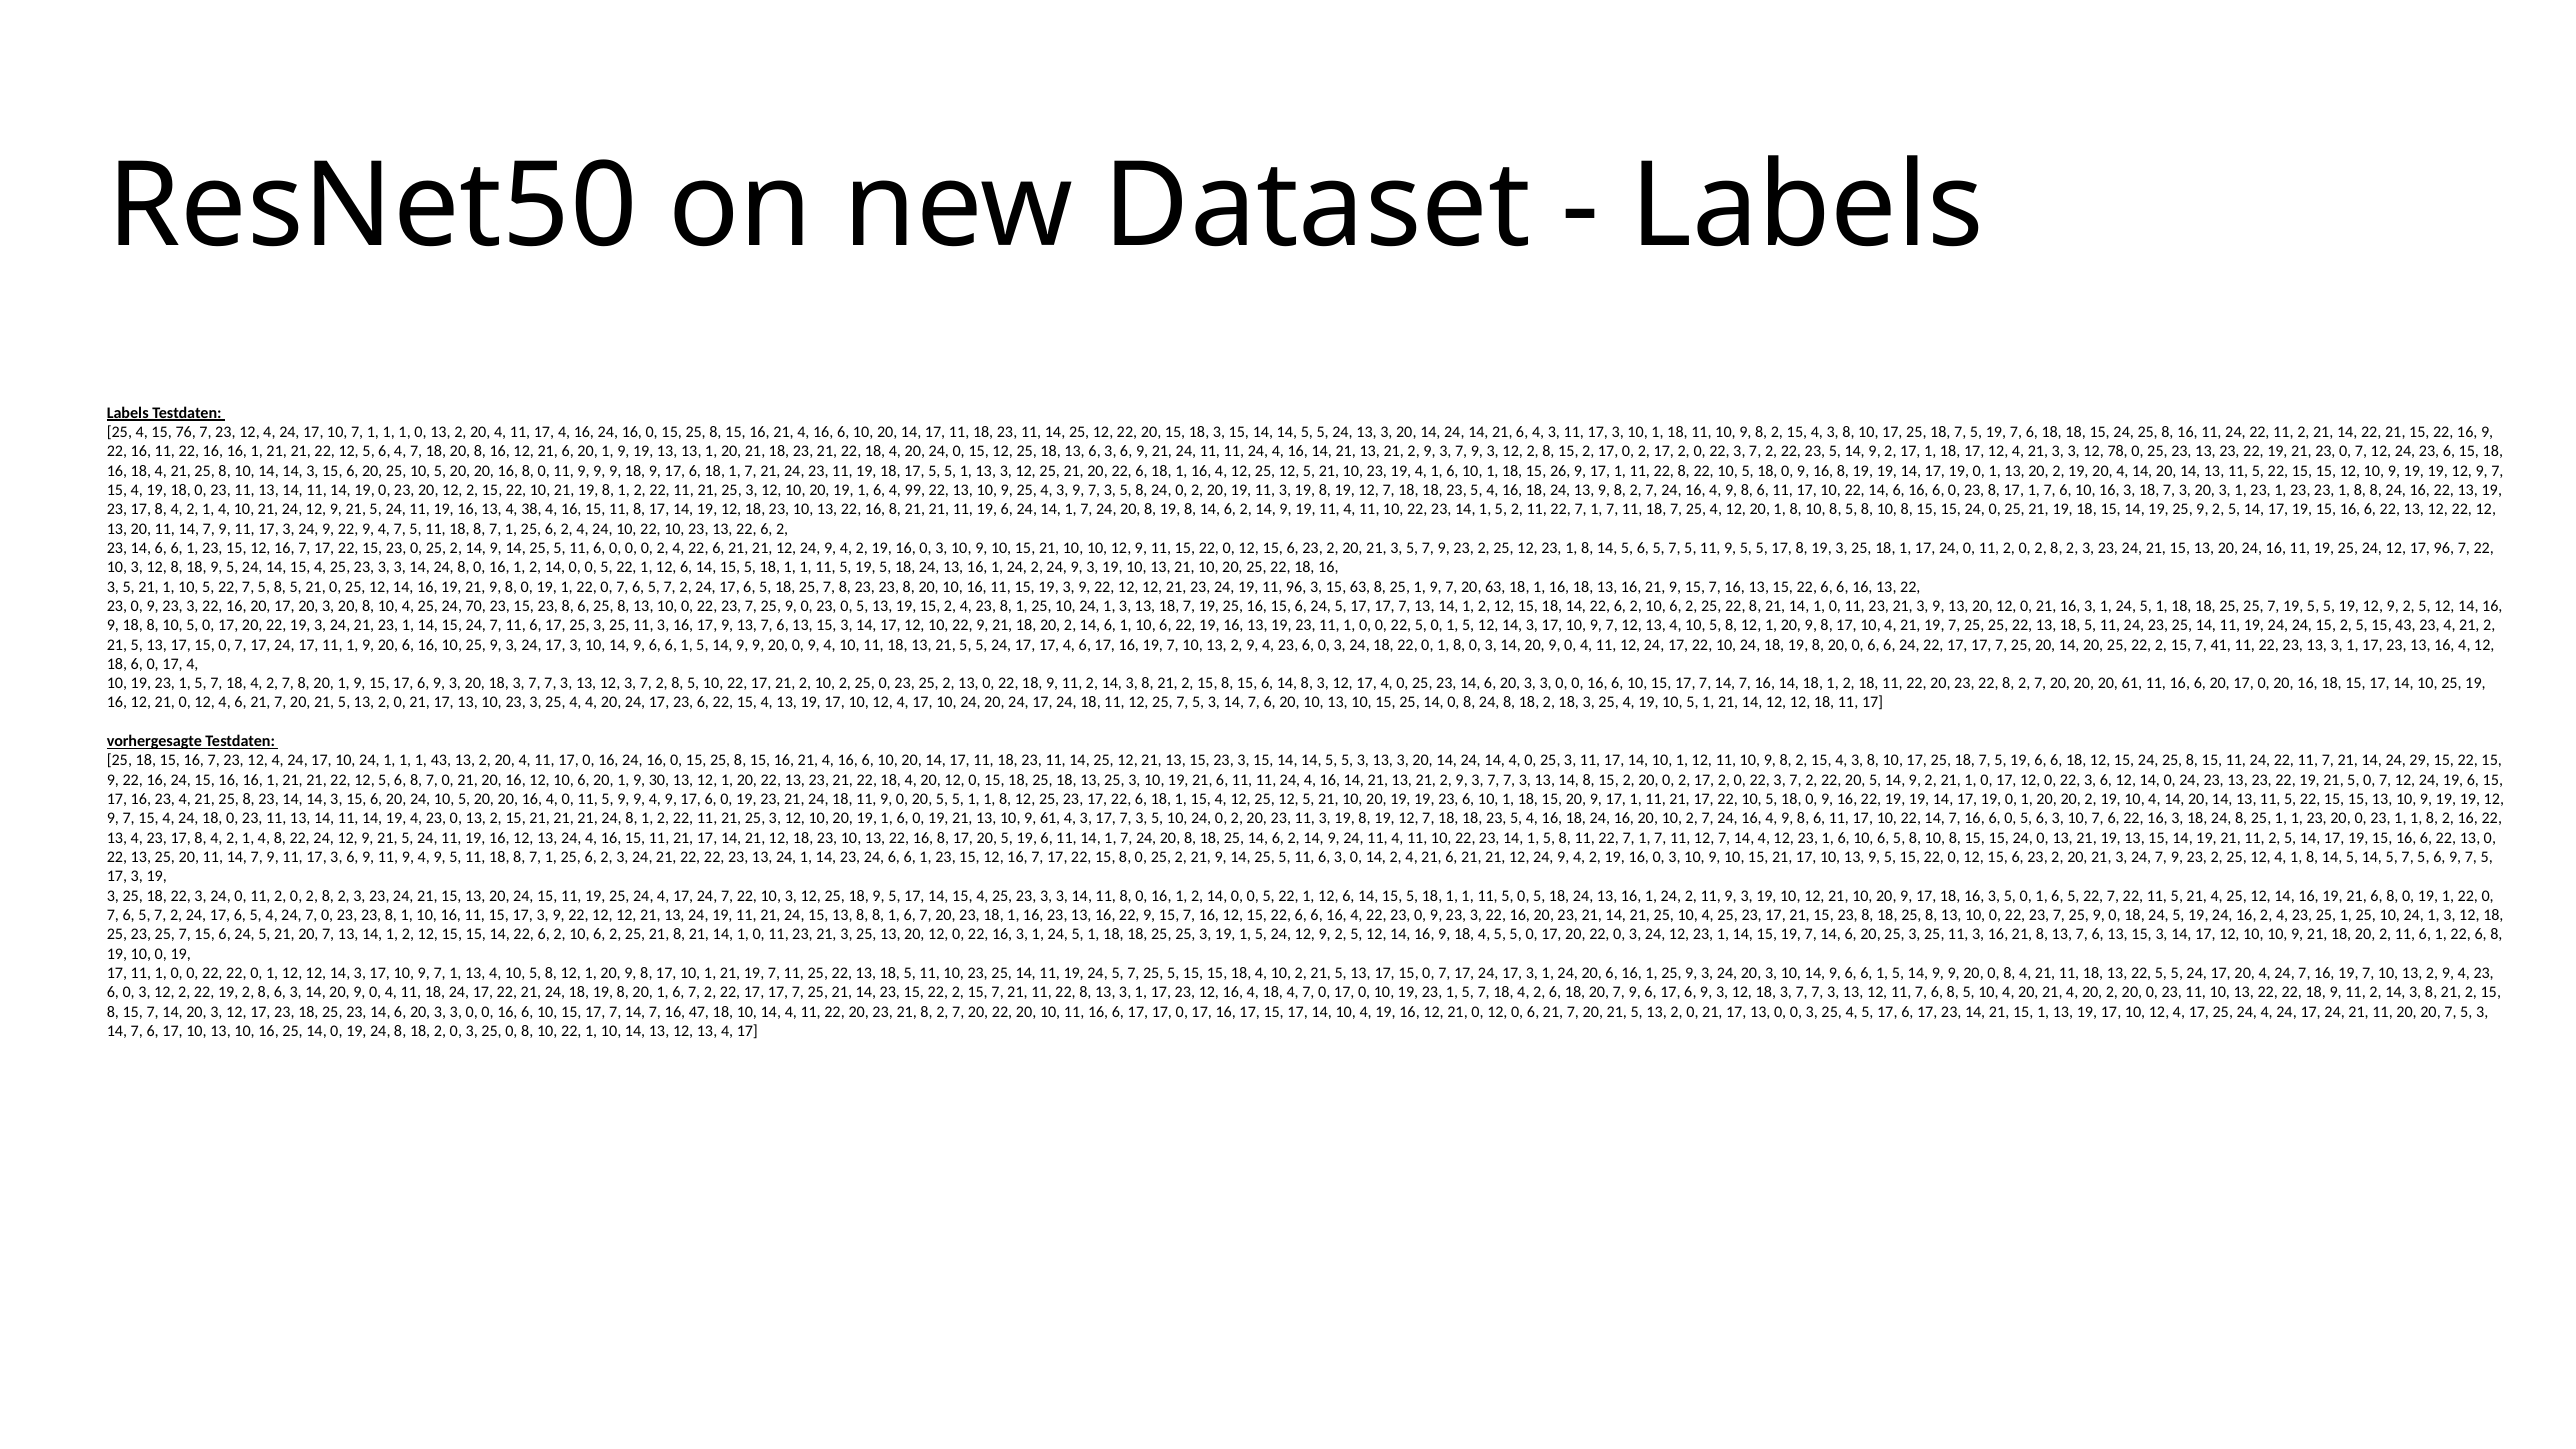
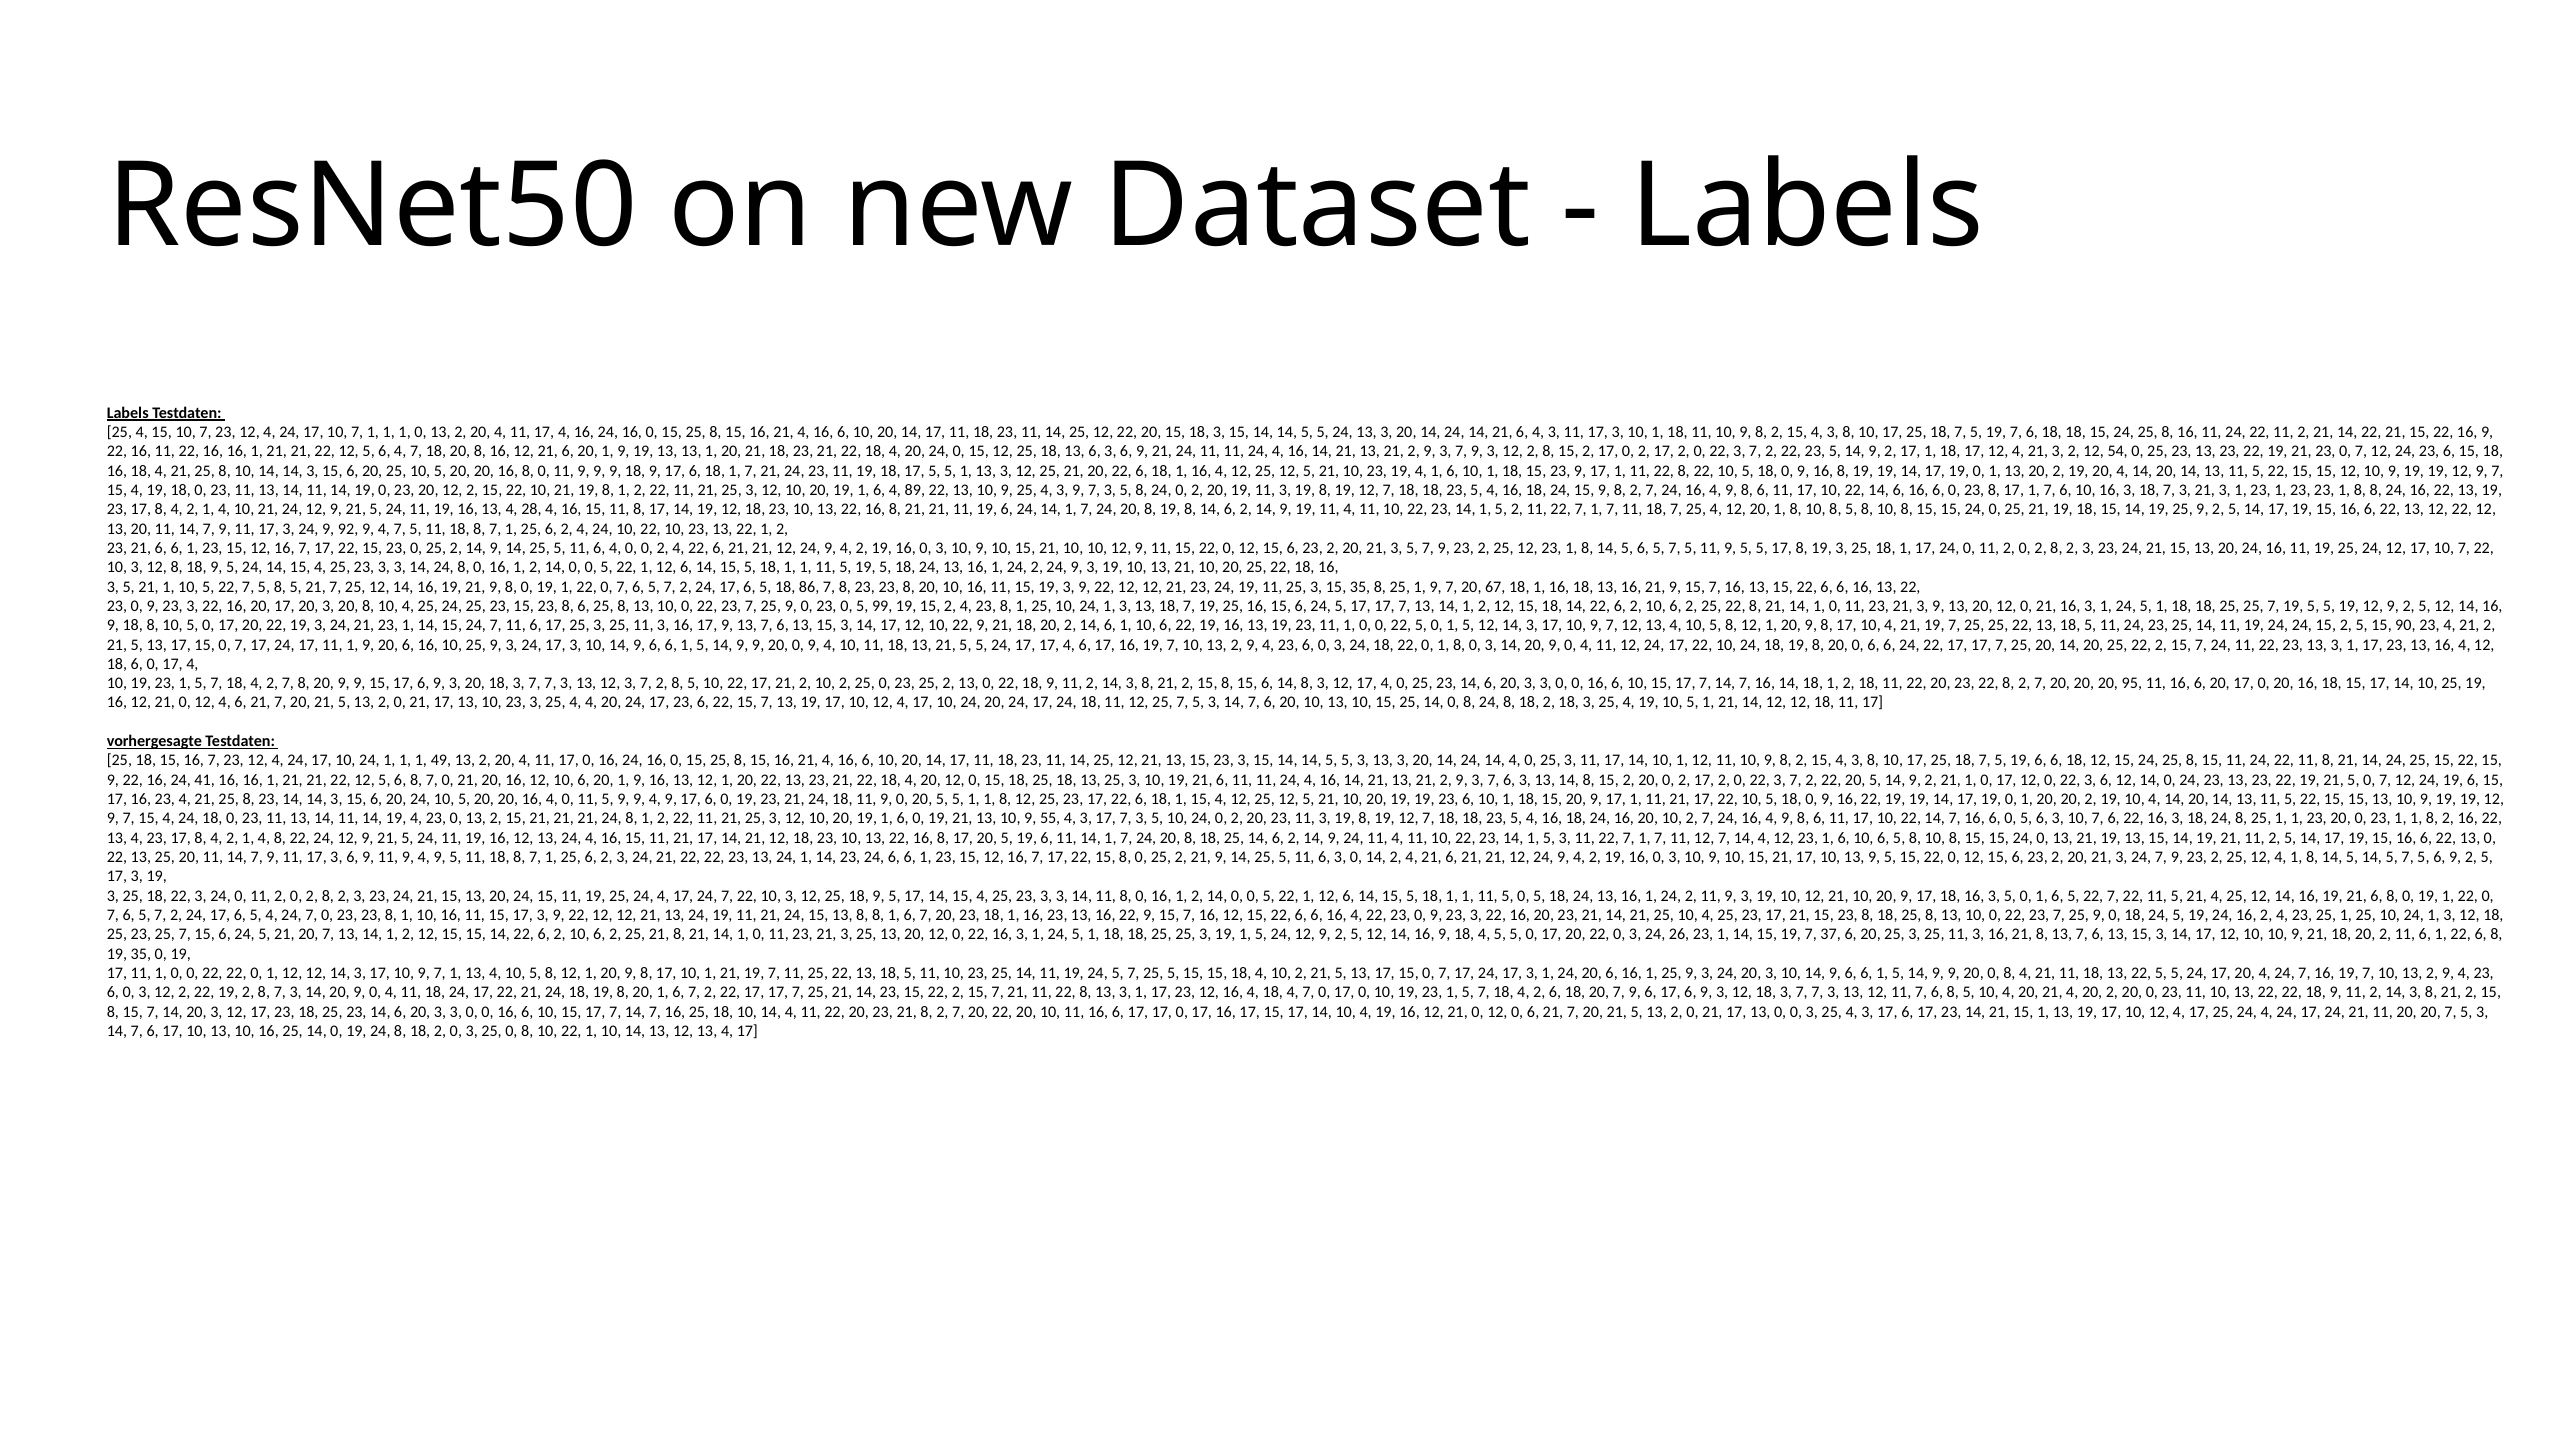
15 76: 76 -> 10
21 3 3: 3 -> 2
78: 78 -> 54
18 15 26: 26 -> 23
99: 99 -> 89
16 18 24 13: 13 -> 15
7 3 20: 20 -> 21
38: 38 -> 28
24 9 22: 22 -> 92
13 22 6: 6 -> 1
14 at (141, 548): 14 -> 21
11 6 0: 0 -> 4
12 17 96: 96 -> 10
5 21 0: 0 -> 7
5 18 25: 25 -> 86
19 11 96: 96 -> 25
15 63: 63 -> 35
20 63: 63 -> 67
25 24 70: 70 -> 25
0 5 13: 13 -> 99
15 43: 43 -> 90
15 7 41: 41 -> 24
7 8 20 1: 1 -> 9
20 61: 61 -> 95
22 15 4: 4 -> 7
1 43: 43 -> 49
22 11 7: 7 -> 8
14 24 29: 29 -> 25
16 24 15: 15 -> 41
1 9 30: 30 -> 16
9 3 7 7: 7 -> 6
9 61: 61 -> 55
1 5 8: 8 -> 3
6 9 7: 7 -> 2
3 24 12: 12 -> 26
19 7 14: 14 -> 37
10 at (141, 954): 10 -> 35
2 8 6: 6 -> 7
7 16 47: 47 -> 25
3 25 4 5: 5 -> 3
